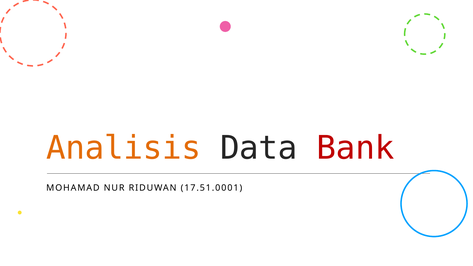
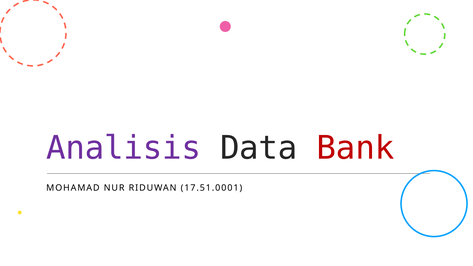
Analisis colour: orange -> purple
